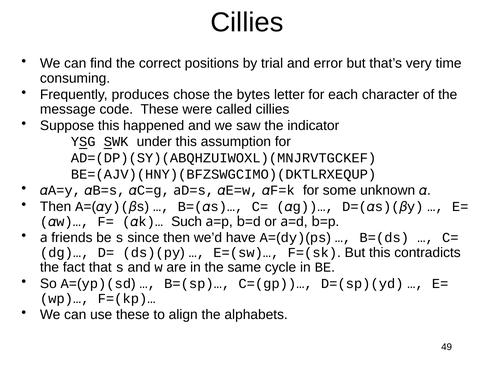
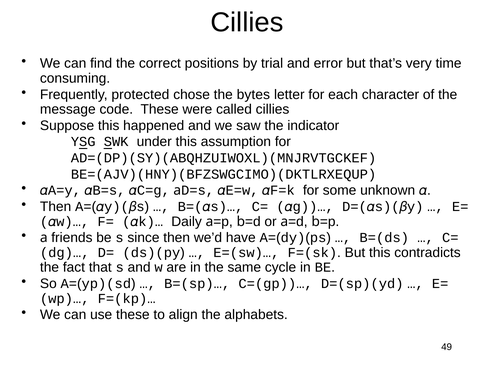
produces: produces -> protected
Such: Such -> Daily
